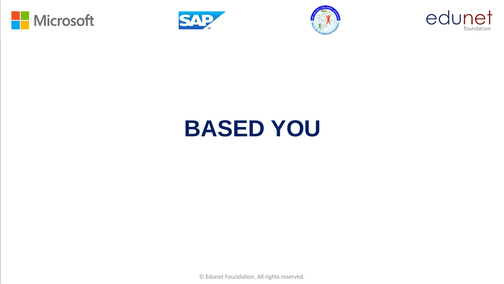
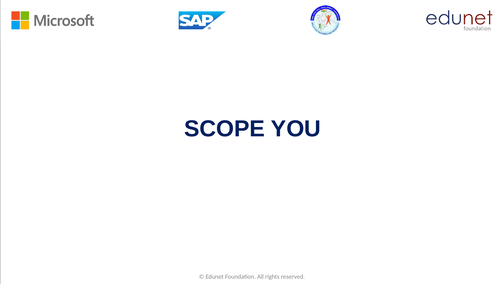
BASED: BASED -> SCOPE
